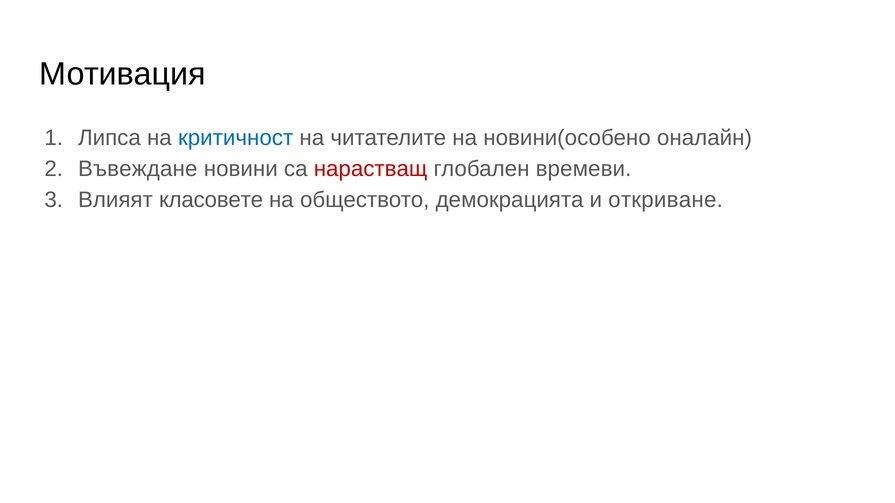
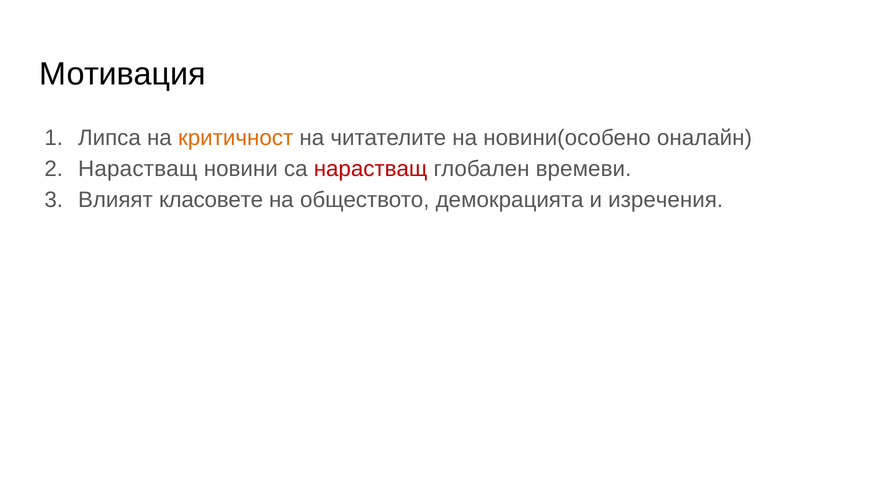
критичност colour: blue -> orange
Въвеждане at (138, 169): Въвеждане -> Нарастващ
откриване: откриване -> изречения
